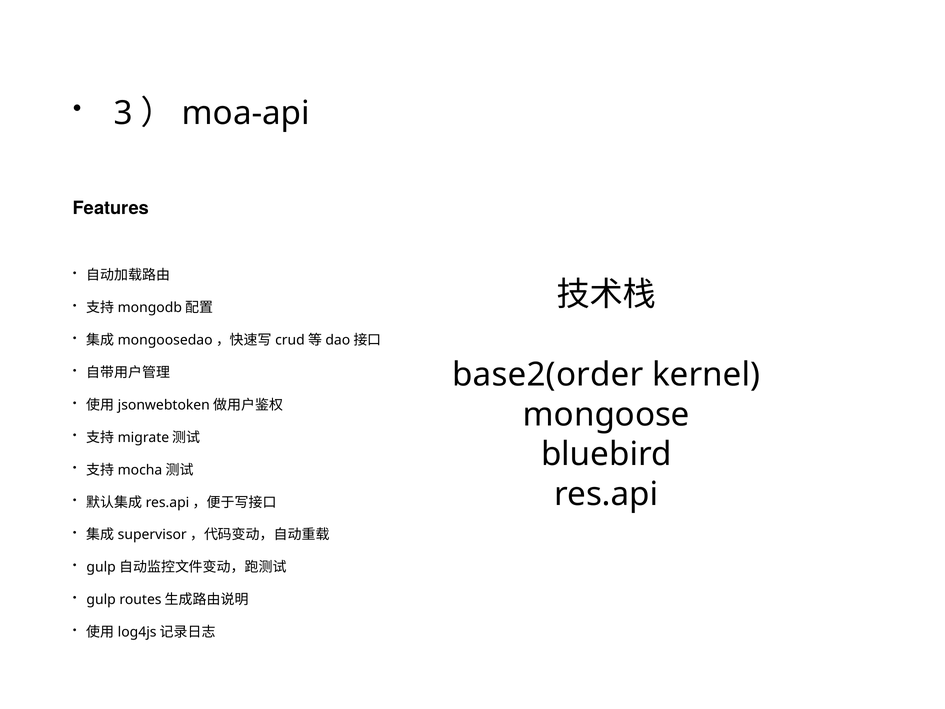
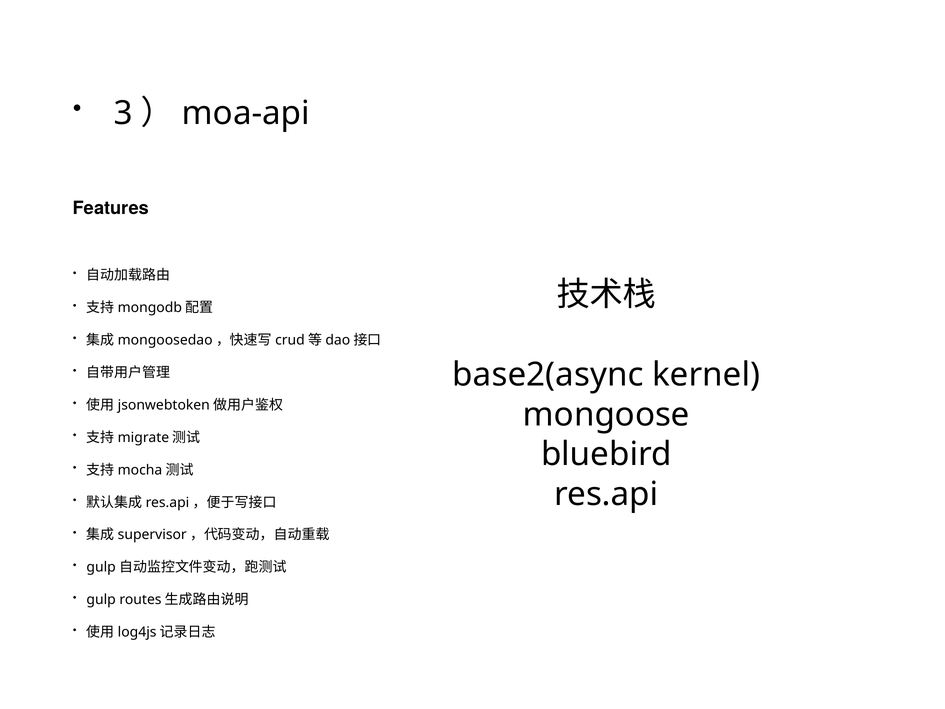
base2(order: base2(order -> base2(async
